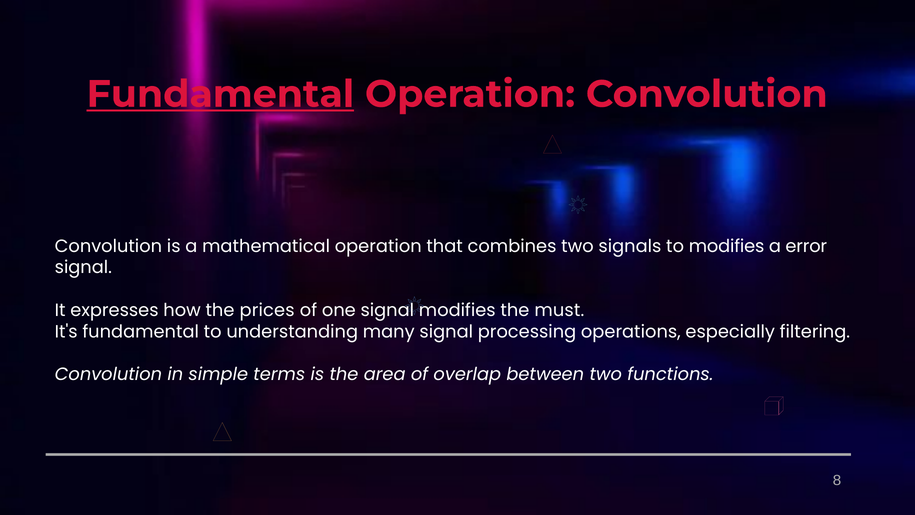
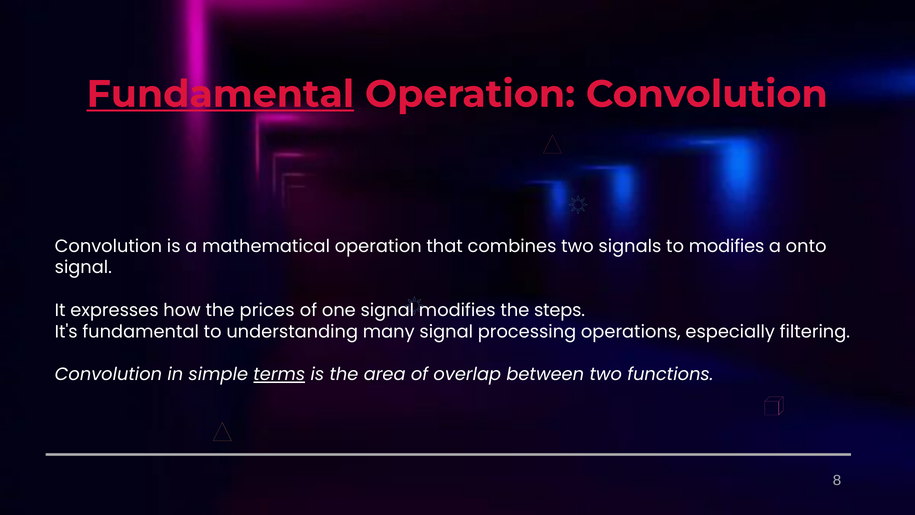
error: error -> onto
must: must -> steps
terms underline: none -> present
